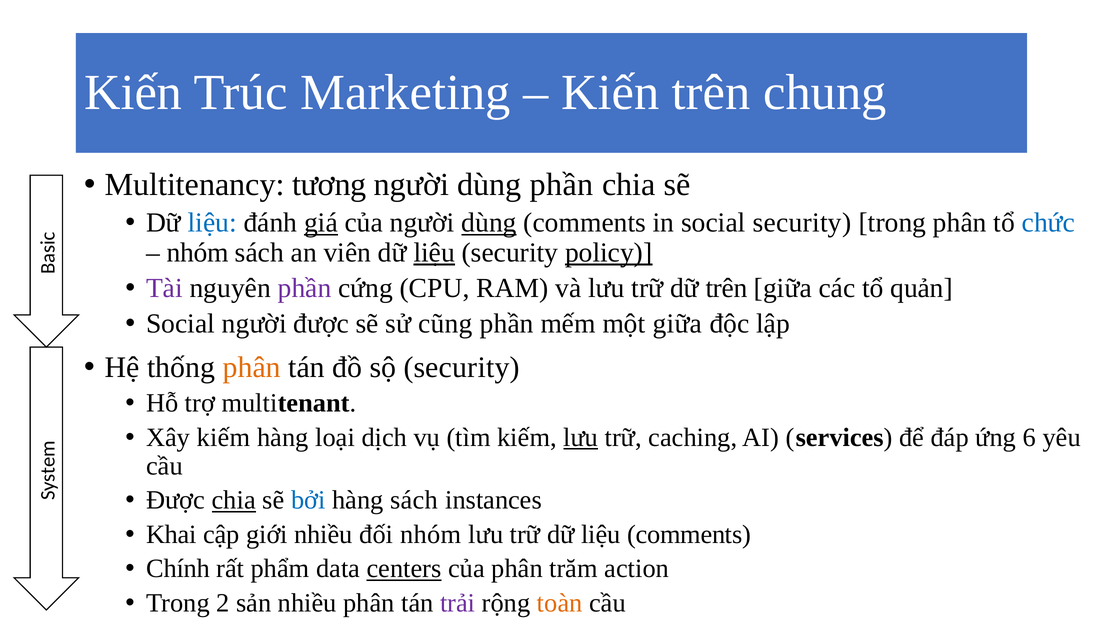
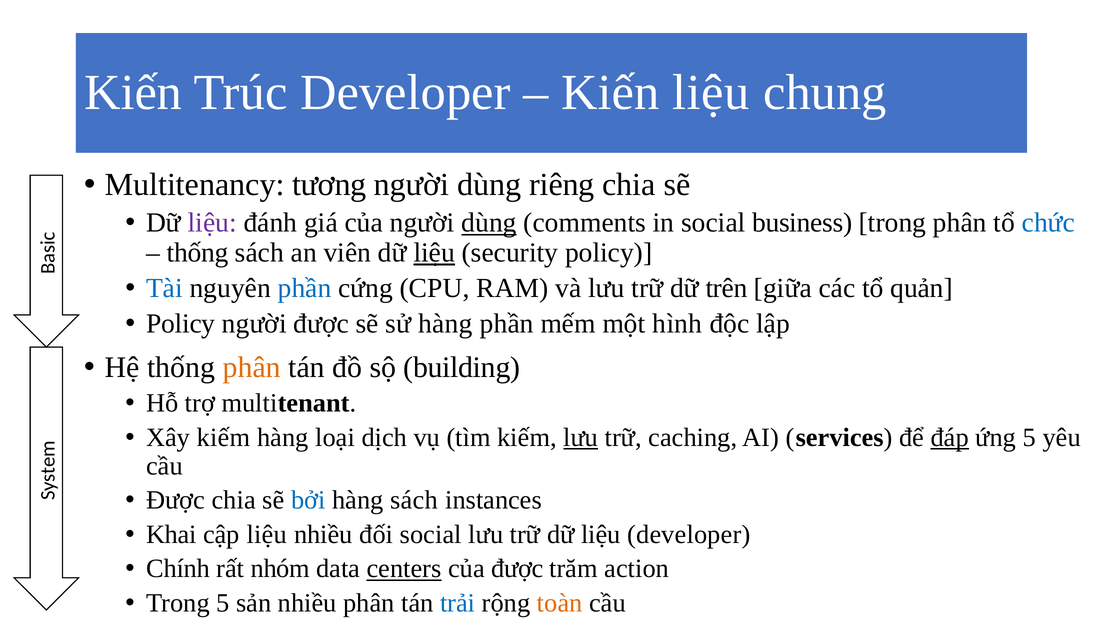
Trúc Marketing: Marketing -> Developer
Kiến trên: trên -> liệu
dùng phần: phần -> riêng
liệu at (212, 223) colour: blue -> purple
giá underline: present -> none
social security: security -> business
nhóm at (198, 253): nhóm -> thống
policy at (609, 253) underline: present -> none
Tài colour: purple -> blue
phần at (305, 288) colour: purple -> blue
Social at (181, 324): Social -> Policy
sử cũng: cũng -> hàng
một giữa: giữa -> hình
sộ security: security -> building
đáp underline: none -> present
ứng 6: 6 -> 5
chia at (234, 501) underline: present -> none
cập giới: giới -> liệu
đối nhóm: nhóm -> social
liệu comments: comments -> developer
phẩm: phẩm -> nhóm
của phân: phân -> được
Trong 2: 2 -> 5
trải colour: purple -> blue
